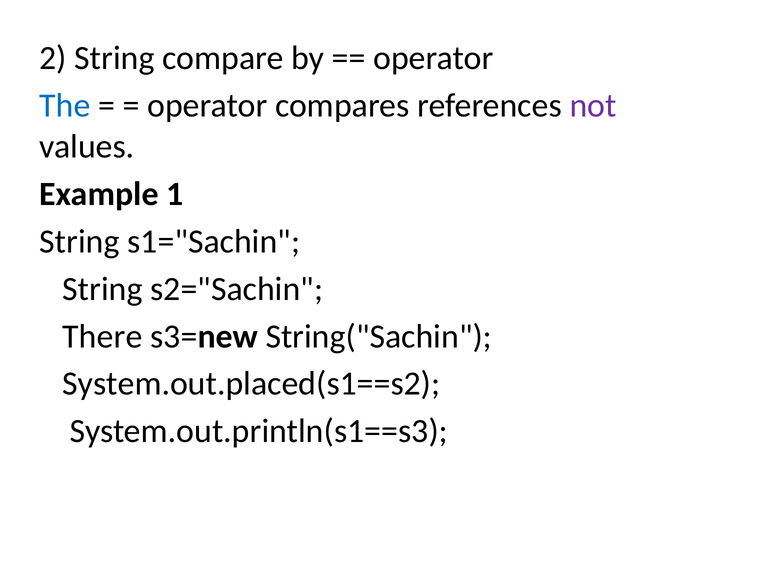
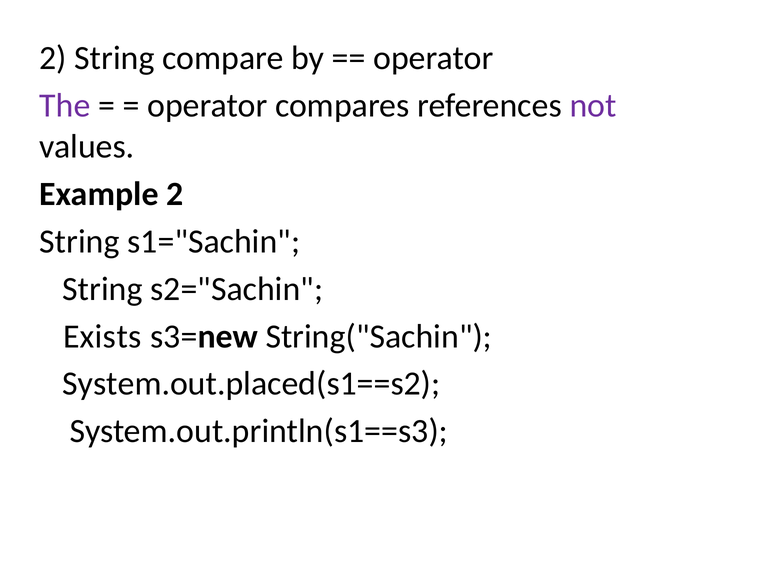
The colour: blue -> purple
Example 1: 1 -> 2
There: There -> Exists
